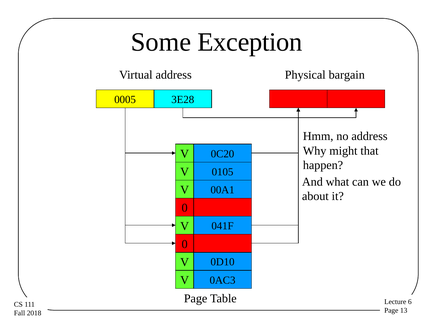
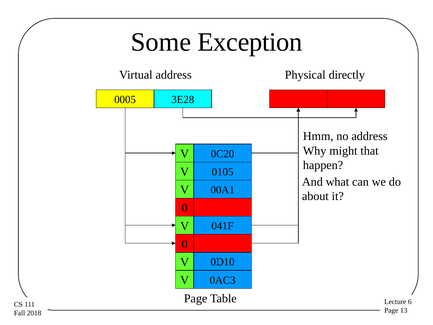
bargain: bargain -> directly
